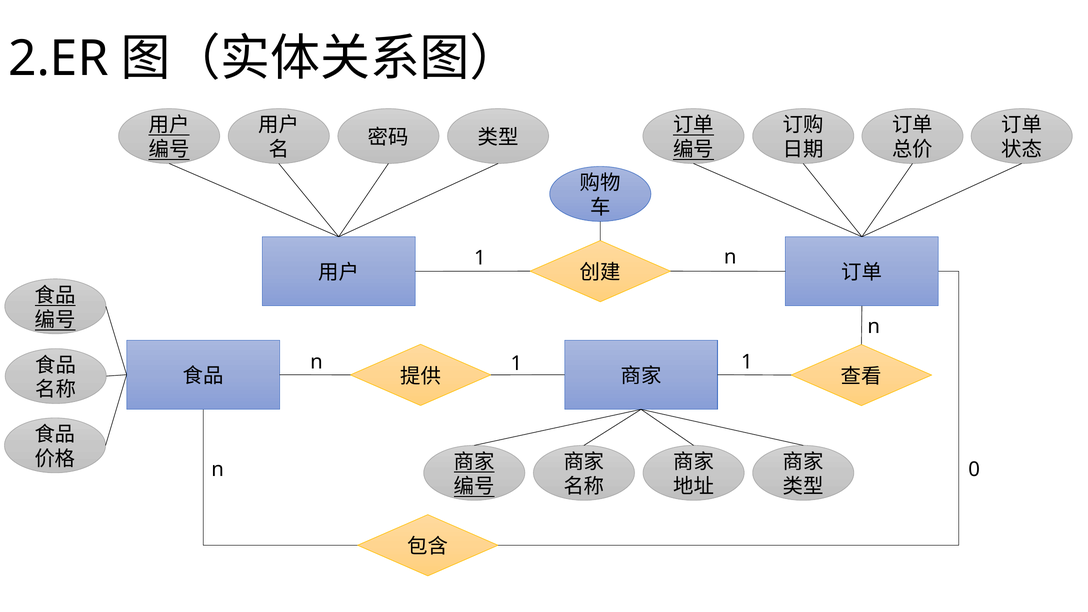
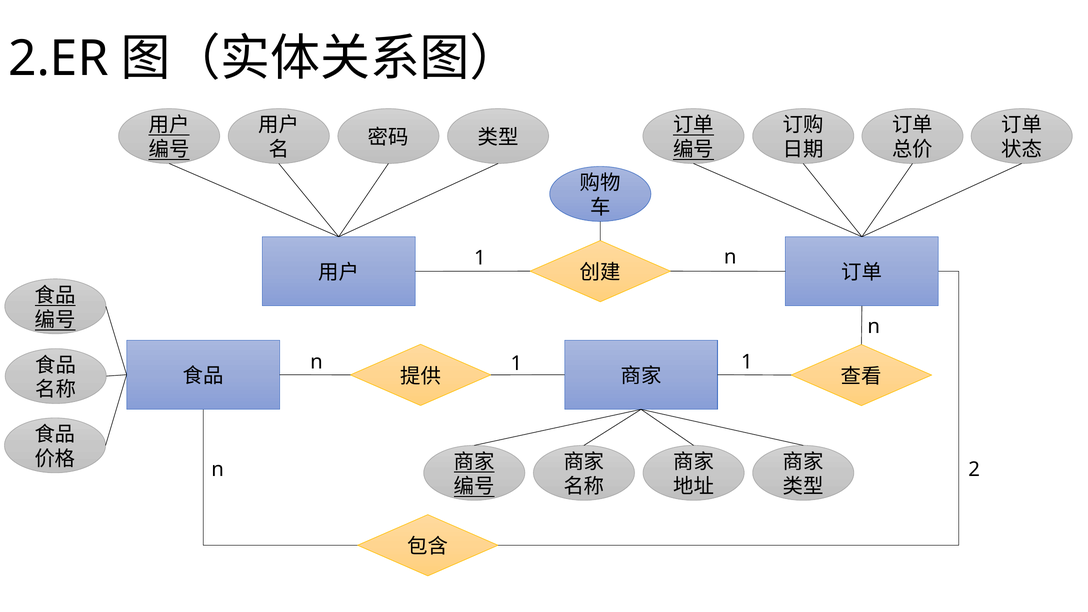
0: 0 -> 2
